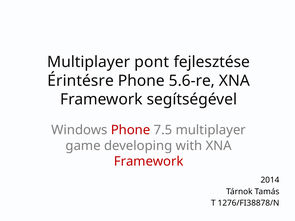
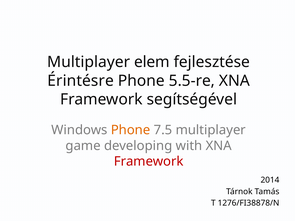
pont: pont -> elem
5.6-re: 5.6-re -> 5.5-re
Phone at (131, 130) colour: red -> orange
